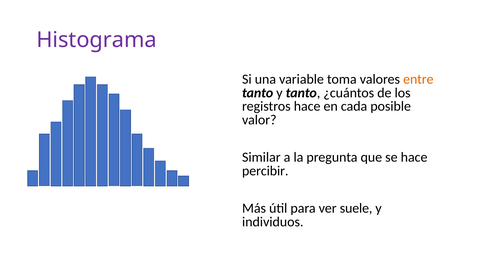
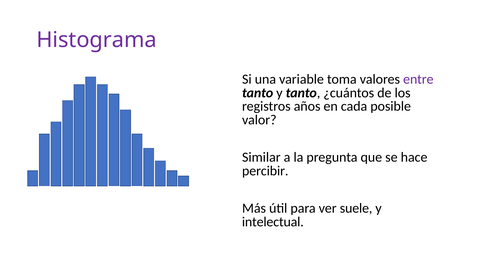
entre colour: orange -> purple
registros hace: hace -> años
individuos: individuos -> intelectual
